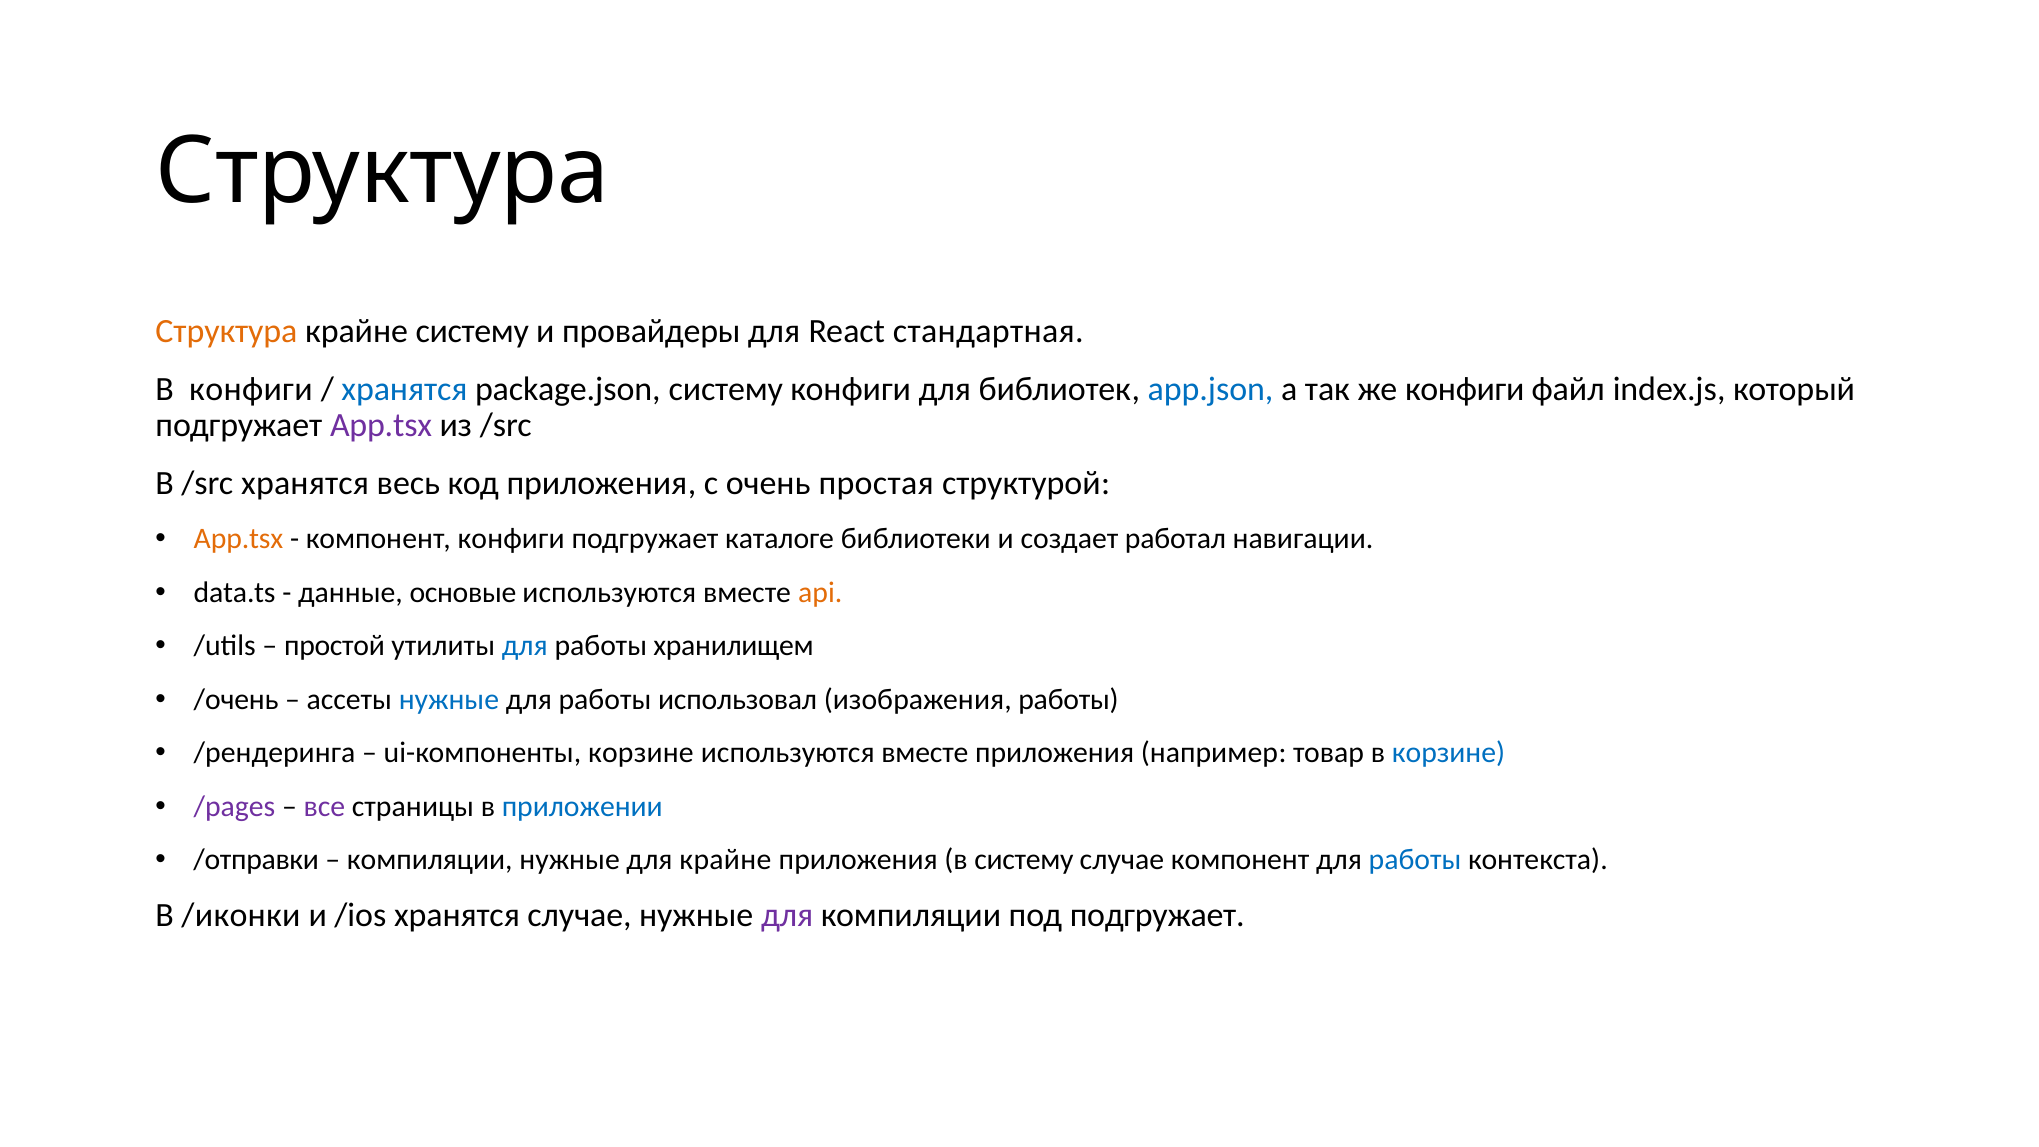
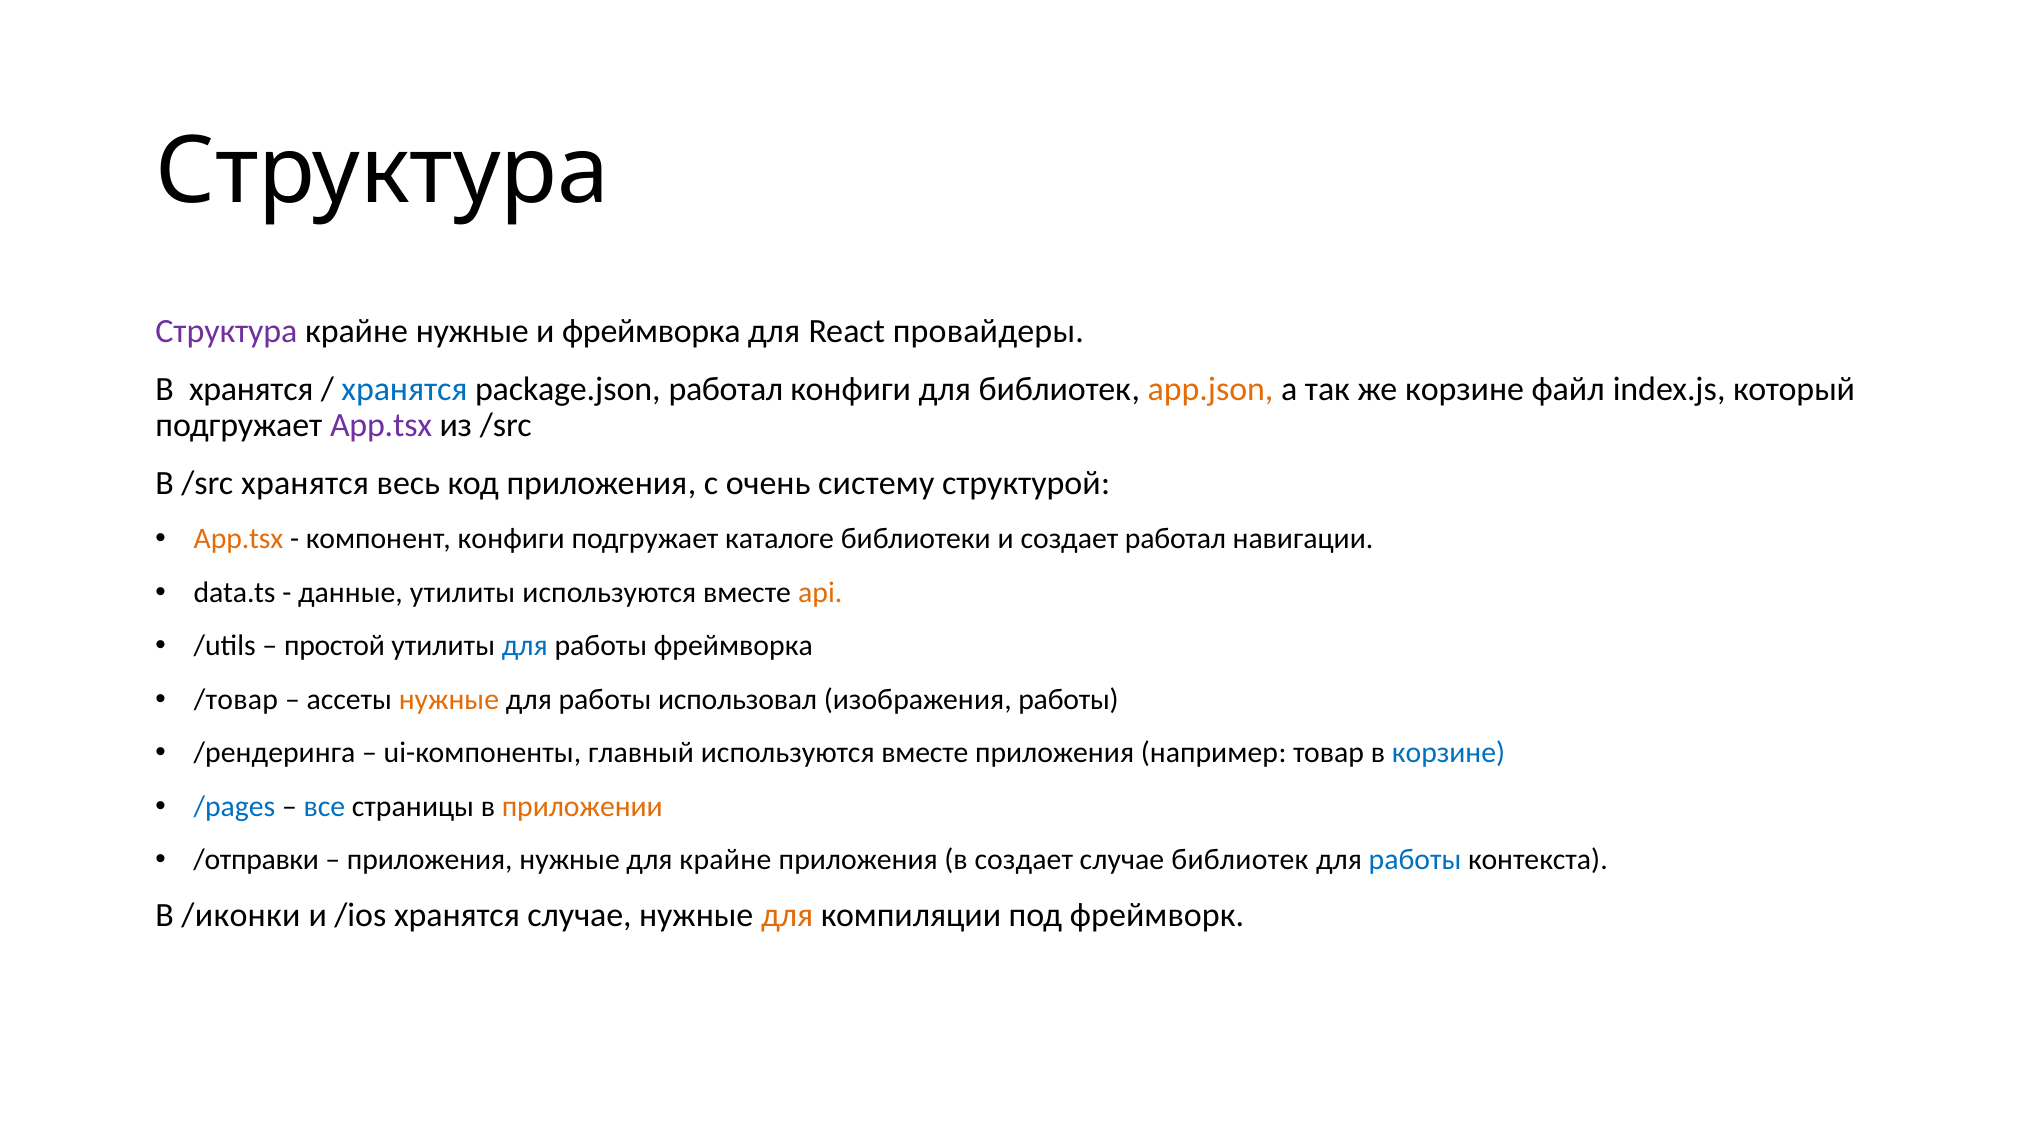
Структура at (226, 331) colour: orange -> purple
крайне систему: систему -> нужные
и провайдеры: провайдеры -> фреймворка
стандартная: стандартная -> провайдеры
В конфиги: конфиги -> хранятся
package.json систему: систему -> работал
app.json colour: blue -> orange
же конфиги: конфиги -> корзине
простая: простая -> систему
данные основые: основые -> утилиты
работы хранилищем: хранилищем -> фреймворка
/очень: /очень -> /товар
нужные at (449, 699) colour: blue -> orange
ui-компоненты корзине: корзине -> главный
/pages colour: purple -> blue
все colour: purple -> blue
приложении colour: blue -> orange
компиляции at (430, 860): компиляции -> приложения
в систему: систему -> создает
случае компонент: компонент -> библиотек
для at (787, 915) colour: purple -> orange
под подгружает: подгружает -> фреймворк
